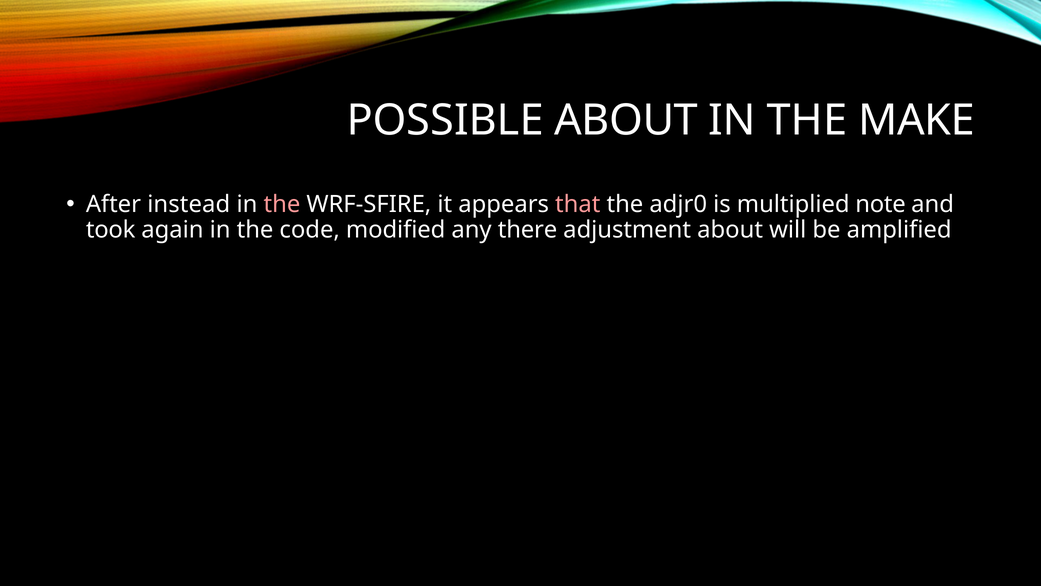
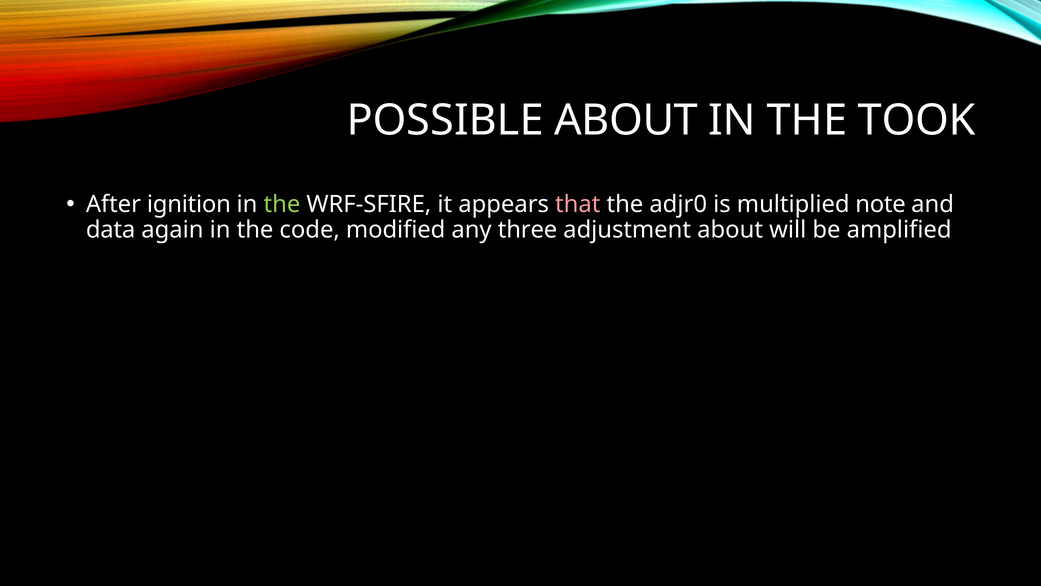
MAKE: MAKE -> TOOK
instead: instead -> ignition
the at (282, 204) colour: pink -> light green
took: took -> data
there: there -> three
